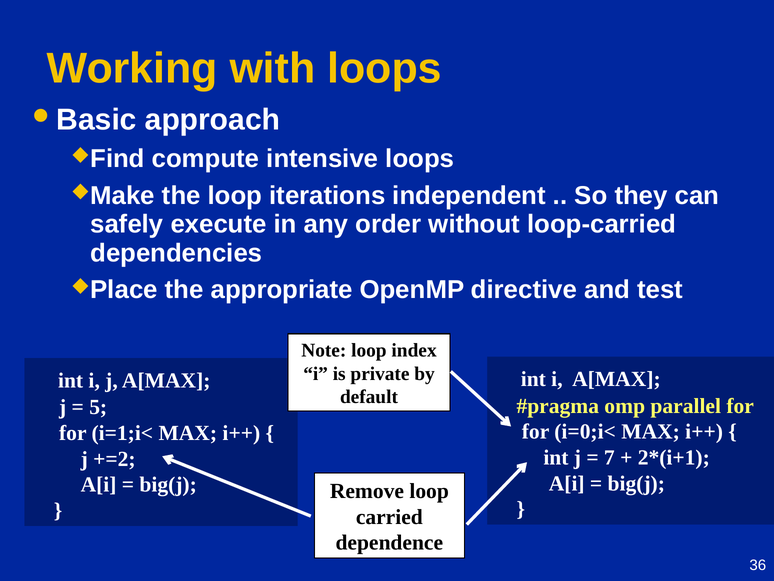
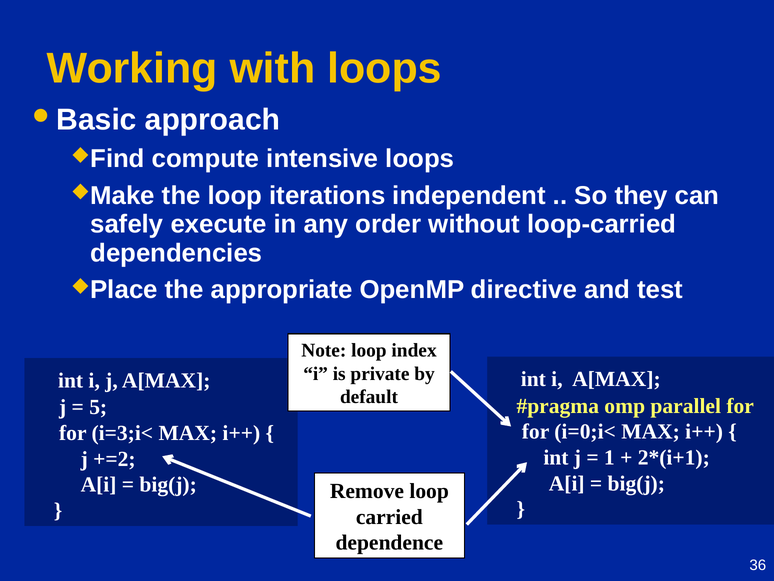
i=1;i<: i=1;i< -> i=3;i<
7: 7 -> 1
